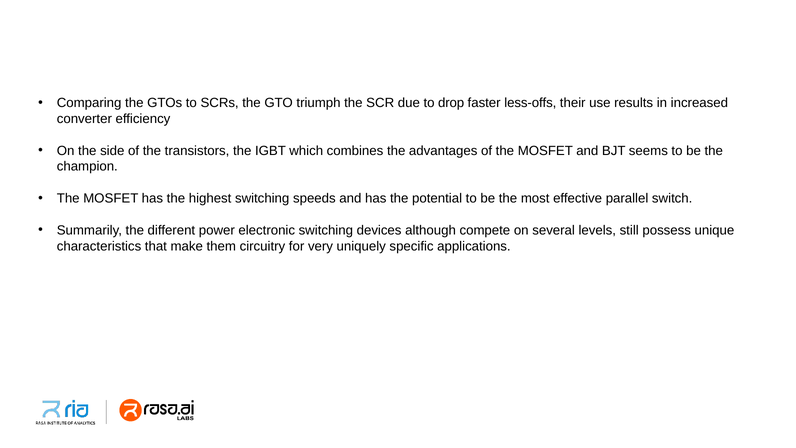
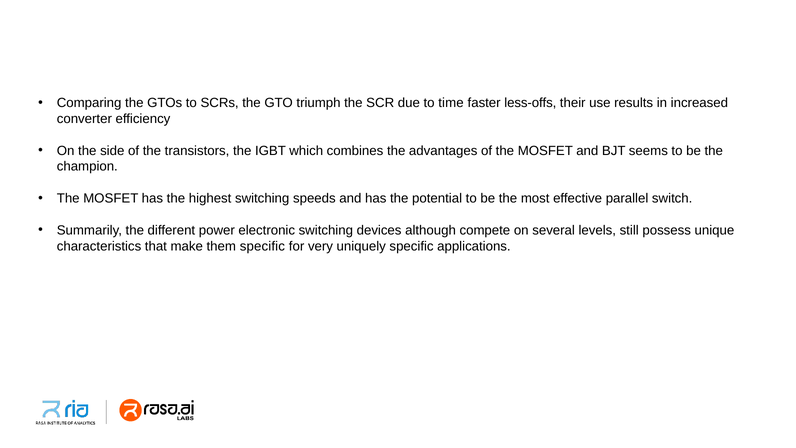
drop: drop -> time
them circuitry: circuitry -> specific
